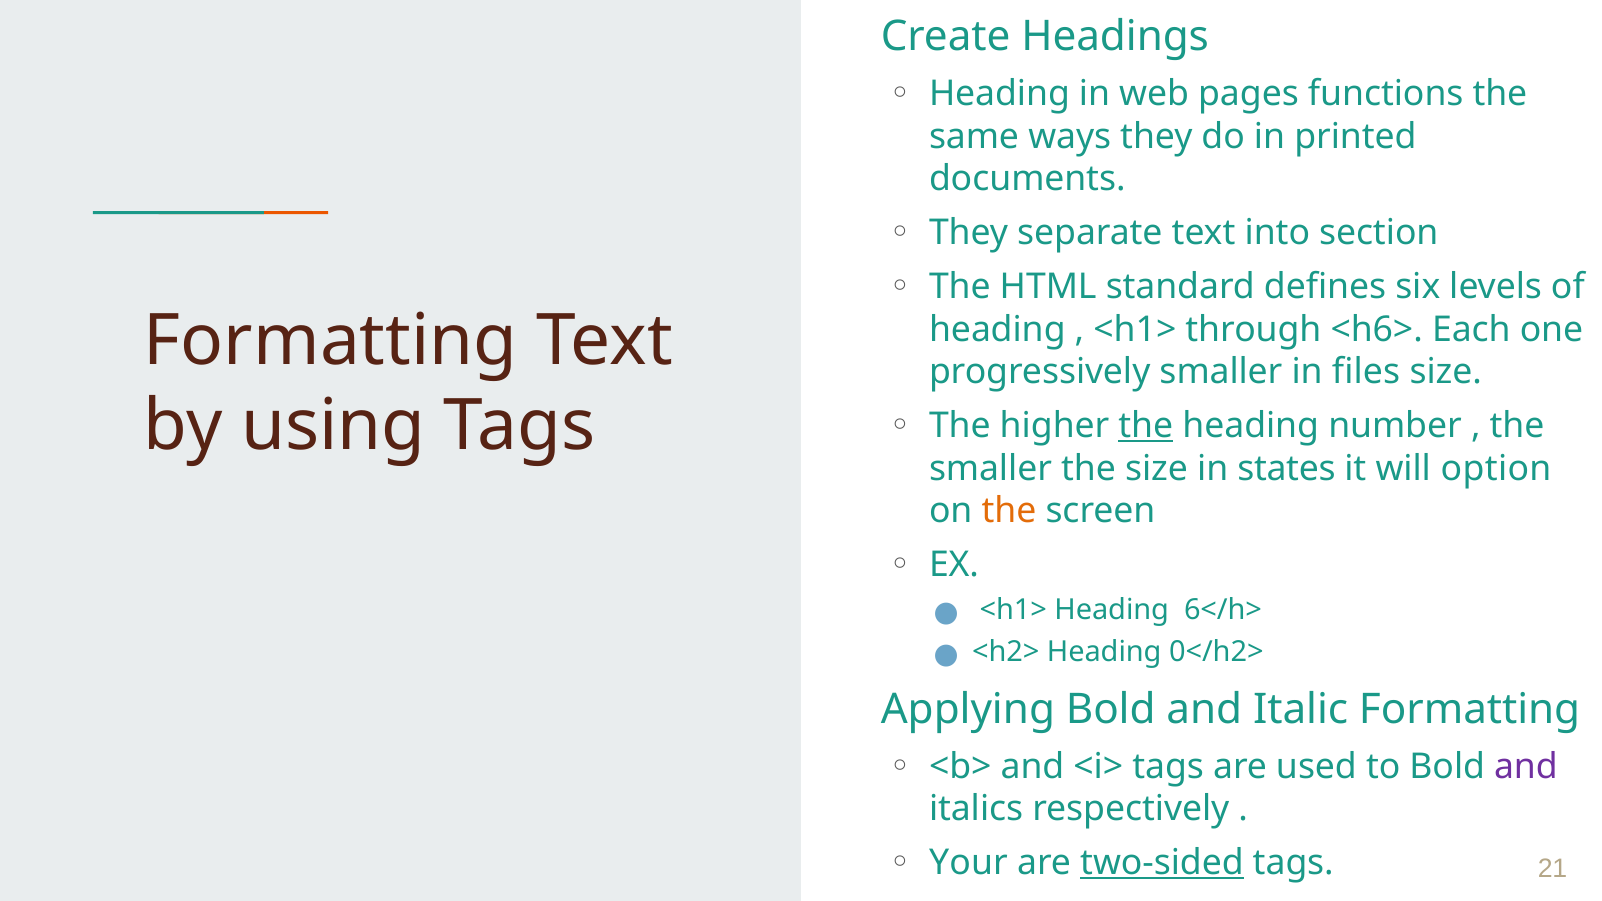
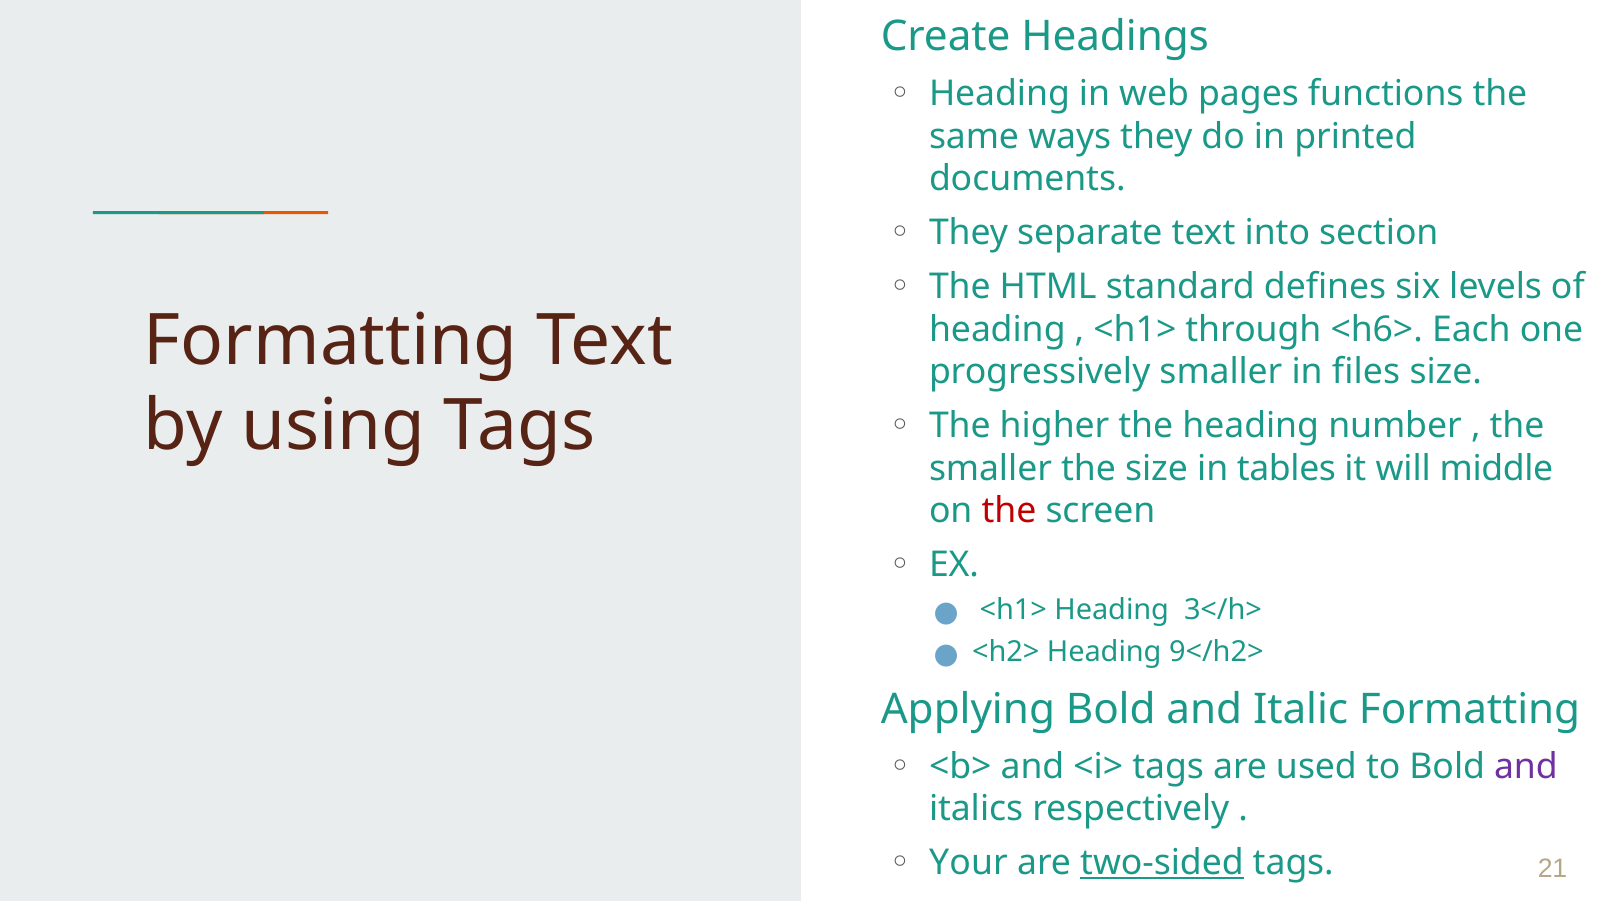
the at (1146, 426) underline: present -> none
states: states -> tables
option: option -> middle
the at (1009, 511) colour: orange -> red
6</h>: 6</h> -> 3</h>
0</h2>: 0</h2> -> 9</h2>
